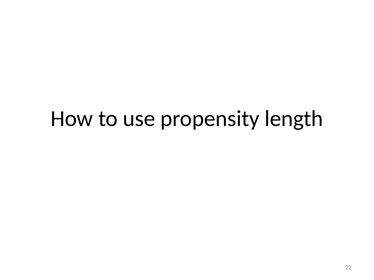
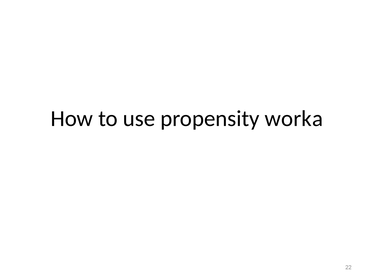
length: length -> worka
